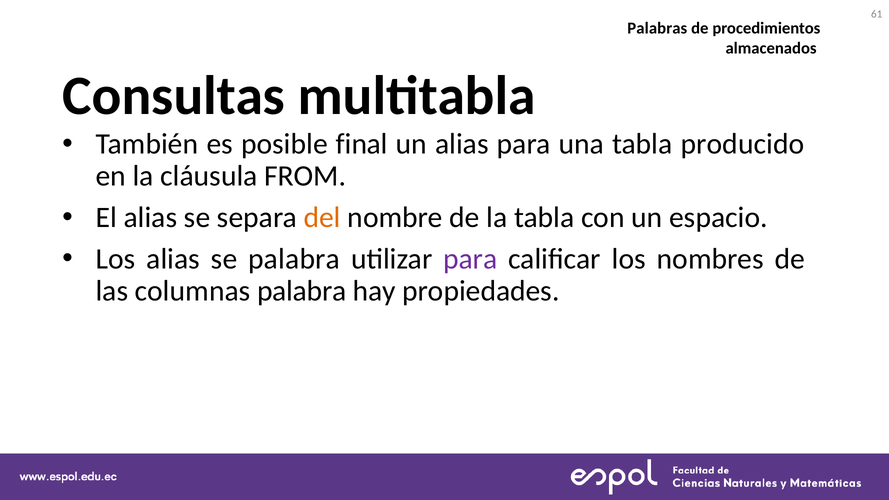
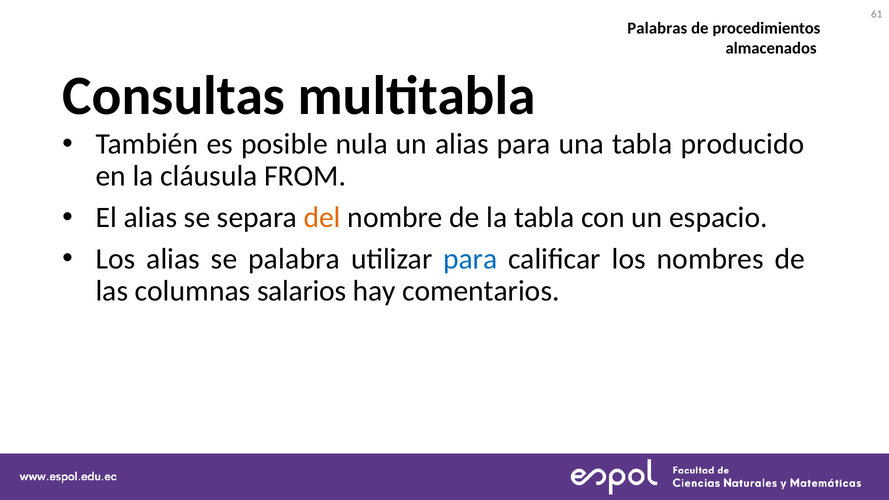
final: final -> nula
para at (470, 259) colour: purple -> blue
columnas palabra: palabra -> salarios
propiedades: propiedades -> comentarios
